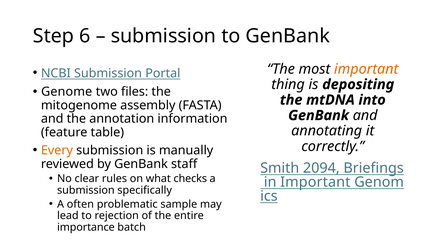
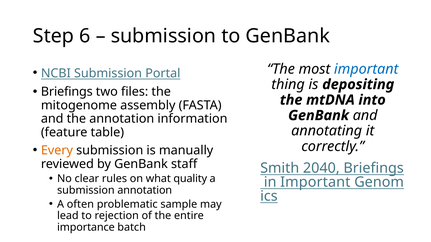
important at (366, 69) colour: orange -> blue
Genome at (67, 92): Genome -> Briefings
2094: 2094 -> 2040
checks: checks -> quality
submission specifically: specifically -> annotation
